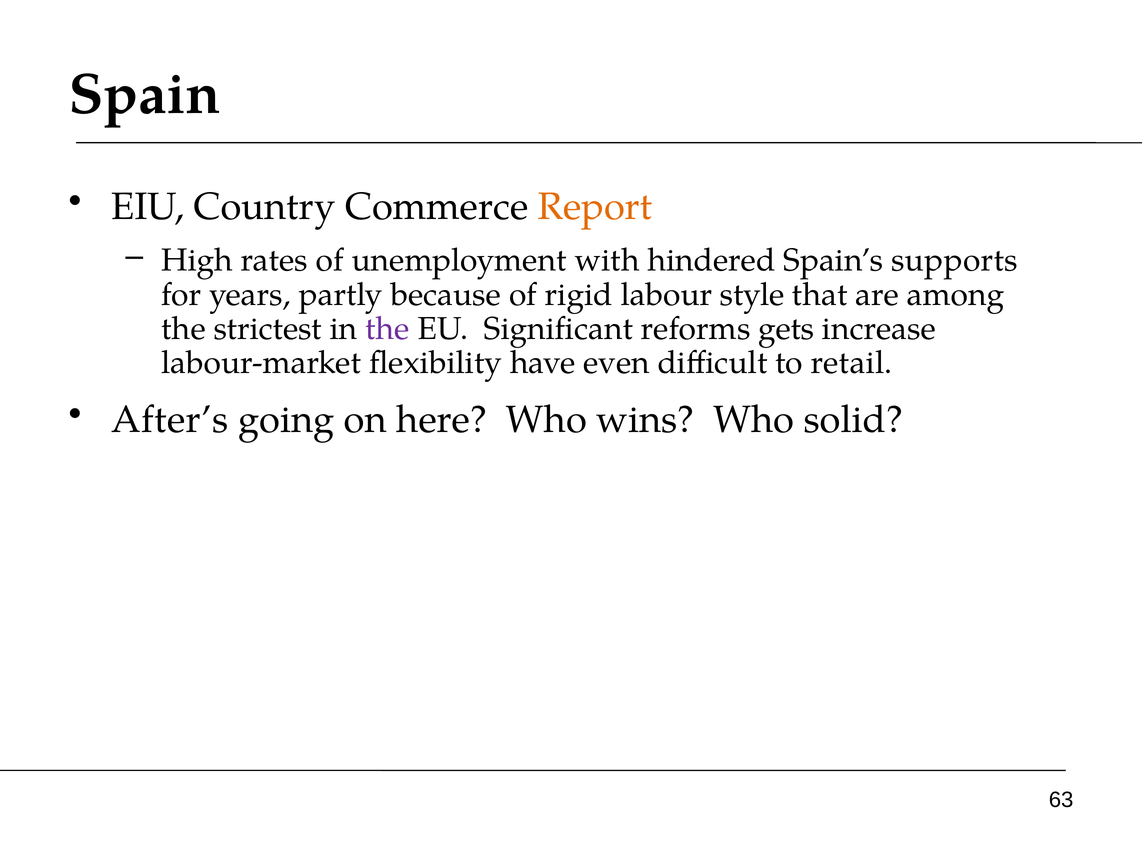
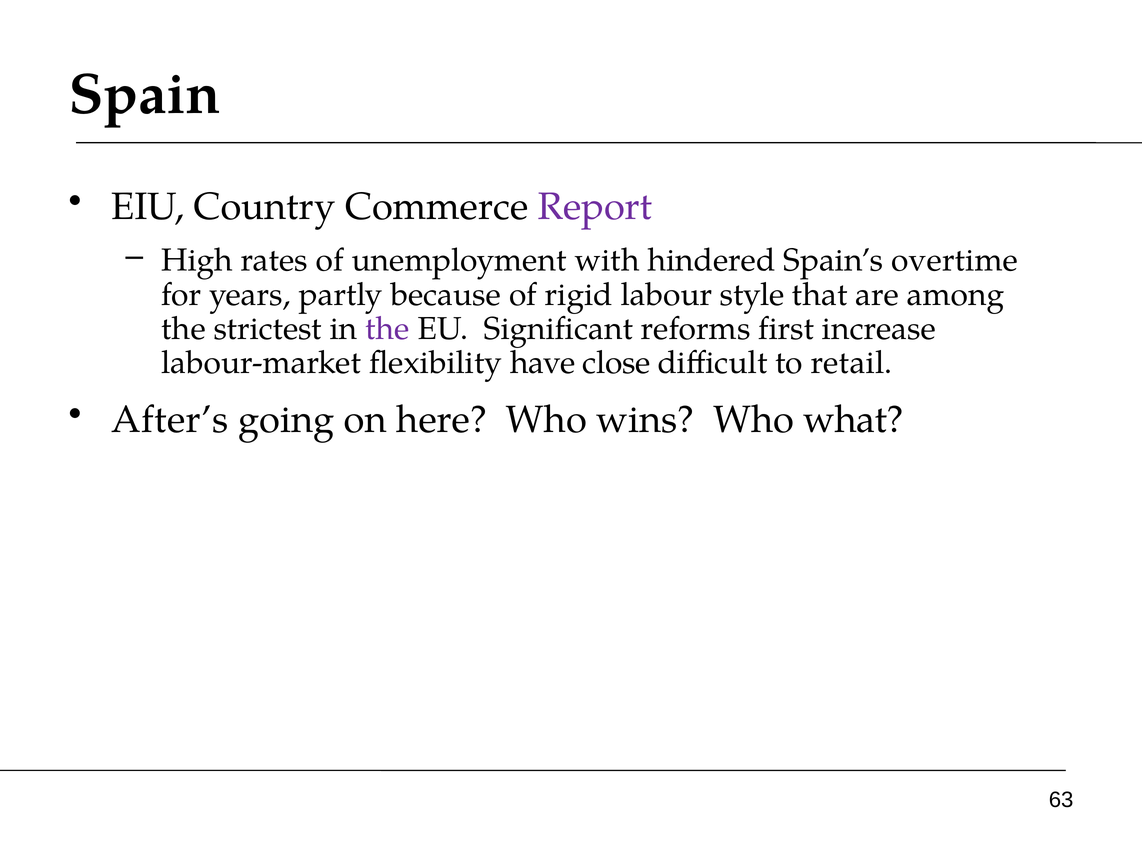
Report colour: orange -> purple
supports: supports -> overtime
gets: gets -> first
even: even -> close
solid: solid -> what
